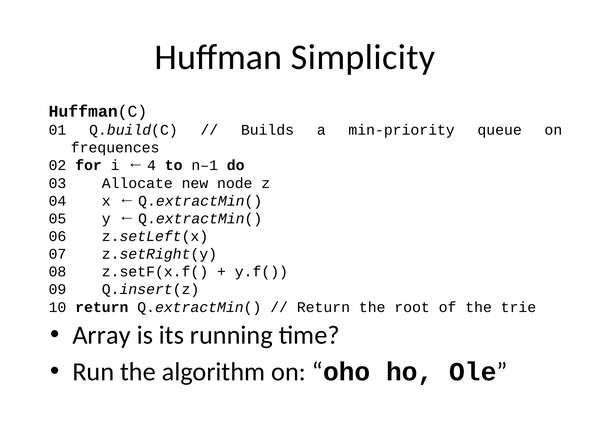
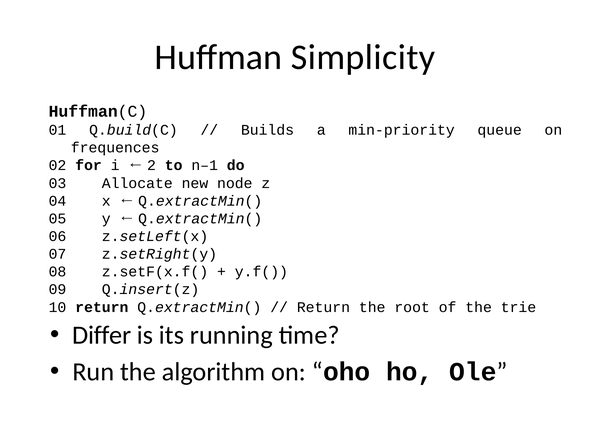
4: 4 -> 2
Array: Array -> Differ
